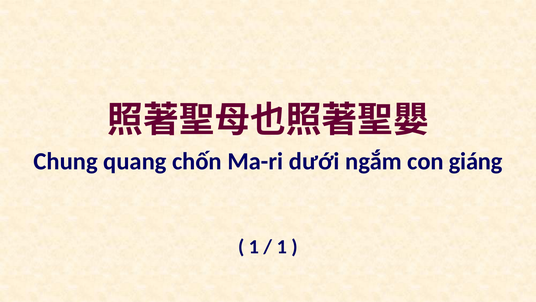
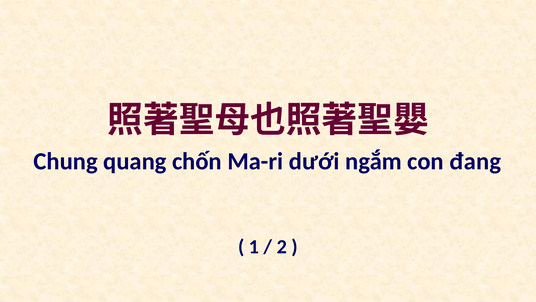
giáng: giáng -> đang
1 at (282, 246): 1 -> 2
